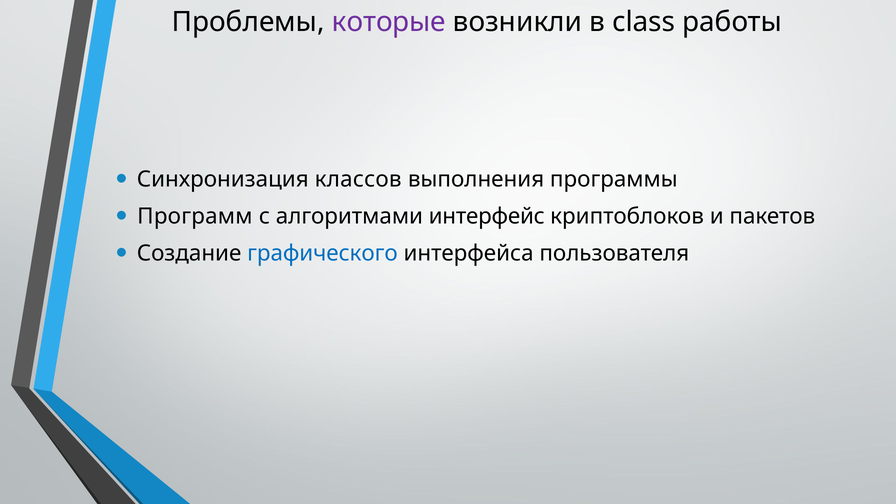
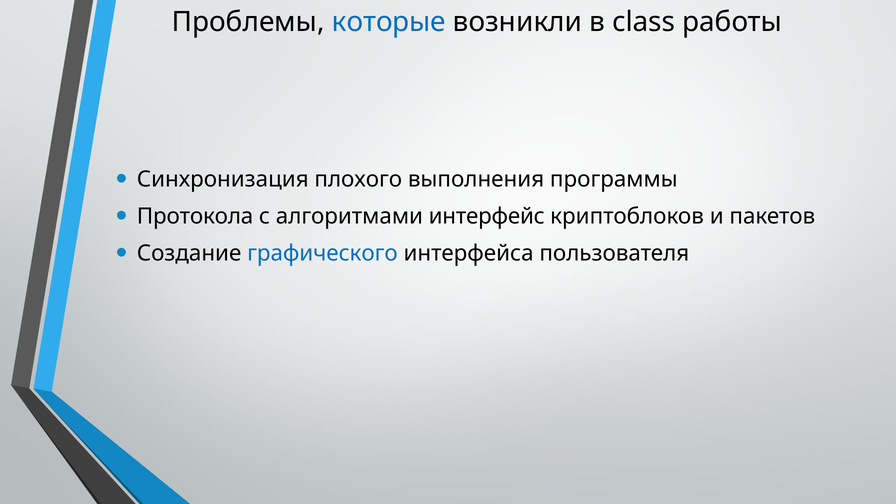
которые colour: purple -> blue
классов: классов -> плохого
Программ: Программ -> Протокола
